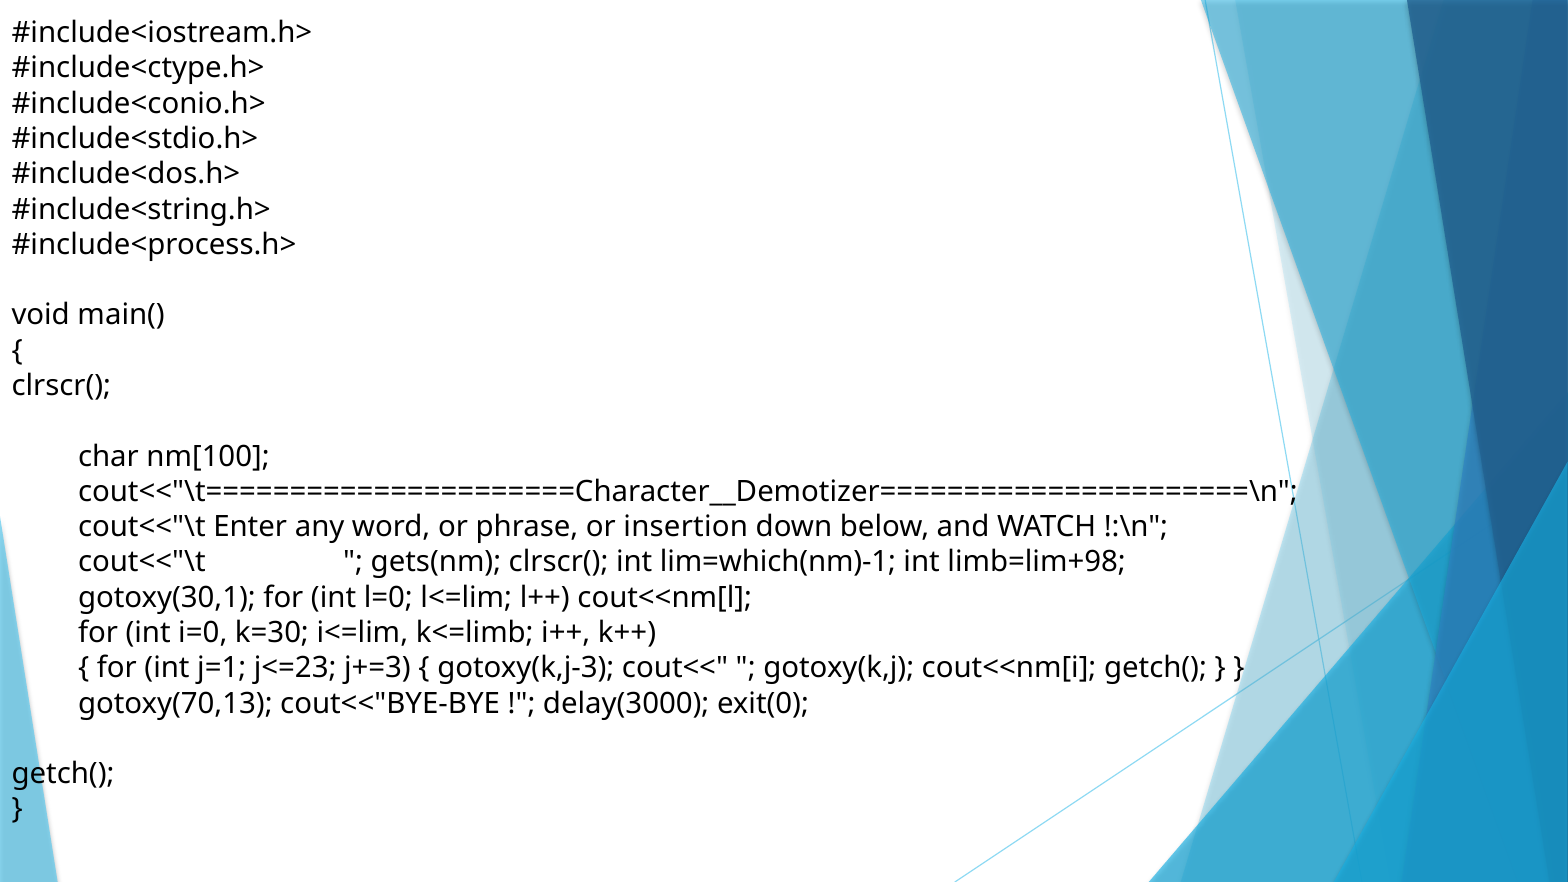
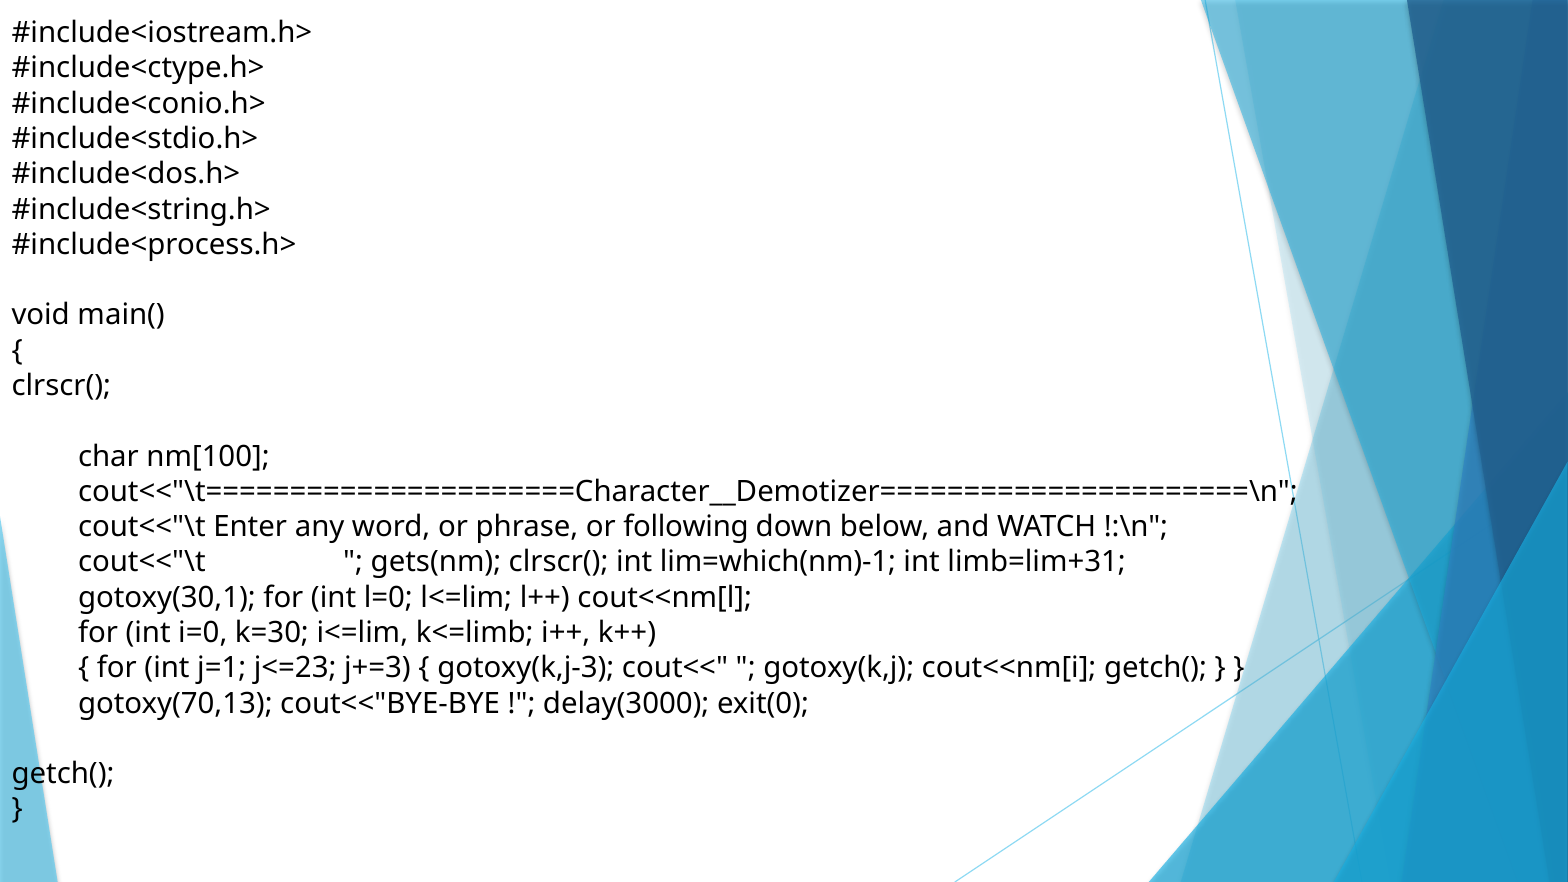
insertion: insertion -> following
limb=lim+98: limb=lim+98 -> limb=lim+31
